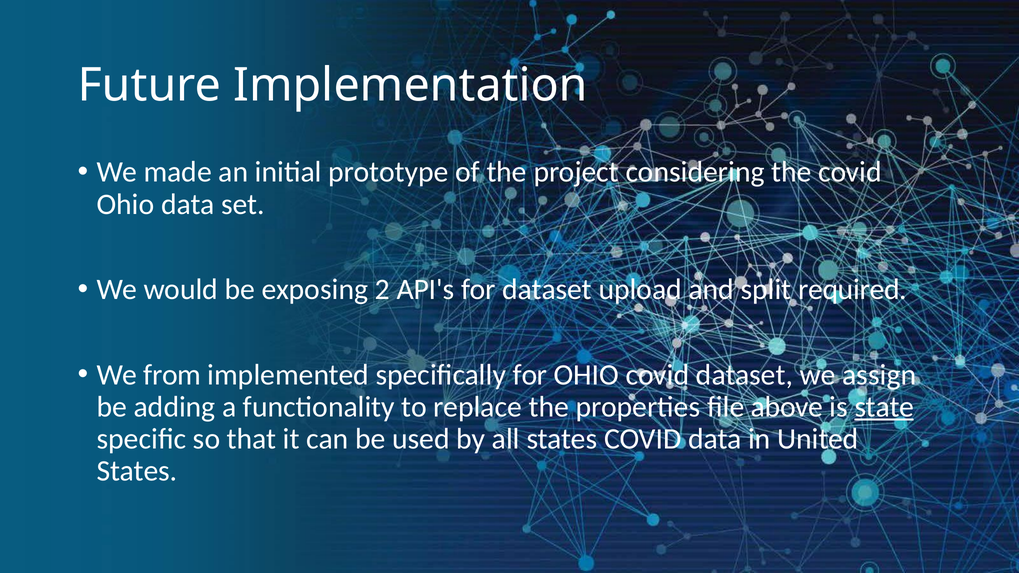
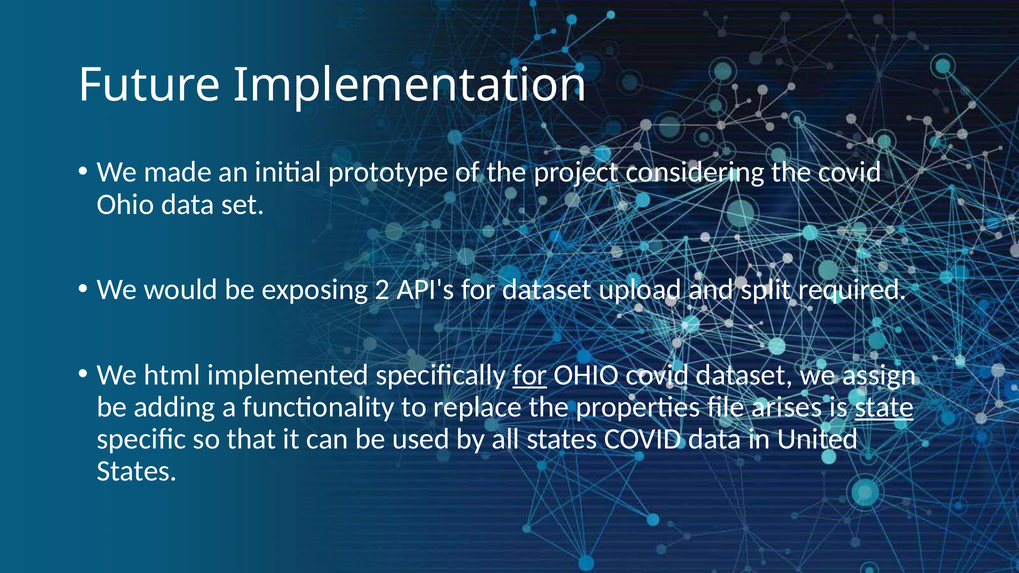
from: from -> html
for at (530, 375) underline: none -> present
above: above -> arises
